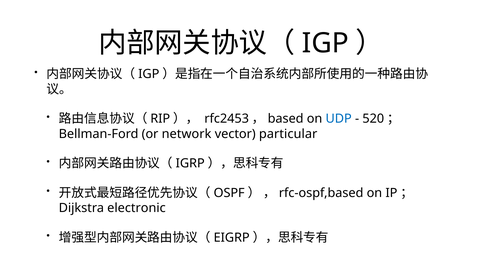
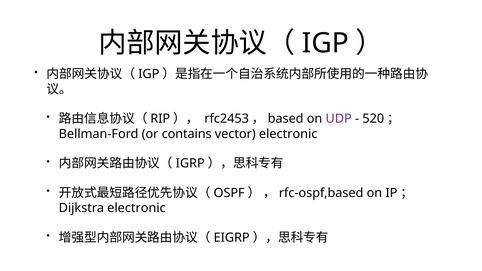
UDP colour: blue -> purple
network: network -> contains
vector particular: particular -> electronic
